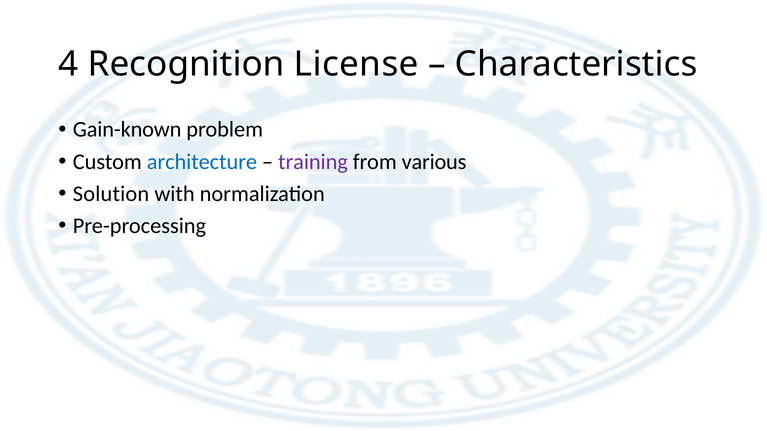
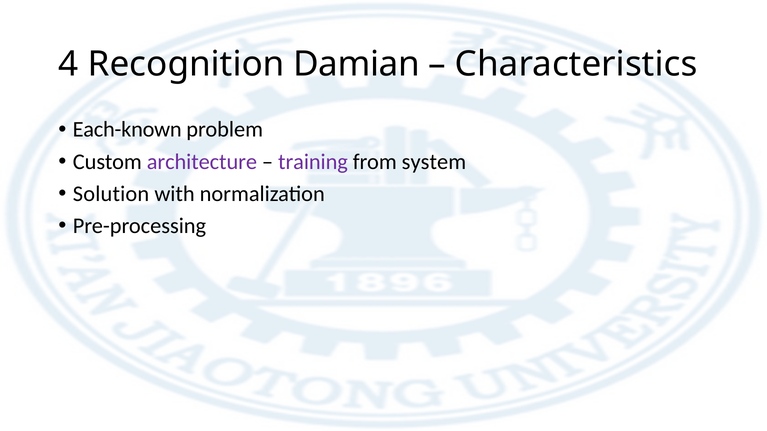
License: License -> Damian
Gain-known: Gain-known -> Each-known
architecture colour: blue -> purple
various: various -> system
